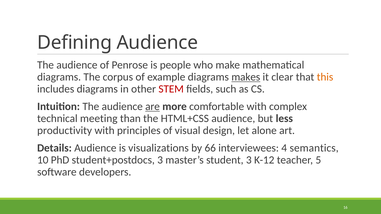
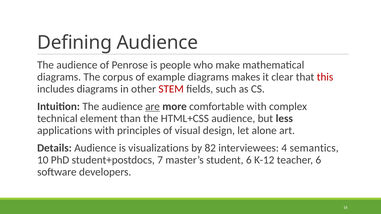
makes underline: present -> none
this colour: orange -> red
meeting: meeting -> element
productivity: productivity -> applications
66: 66 -> 82
student+postdocs 3: 3 -> 7
student 3: 3 -> 6
teacher 5: 5 -> 6
